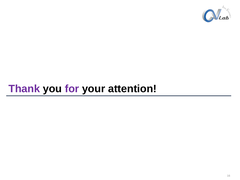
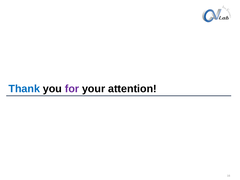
Thank colour: purple -> blue
